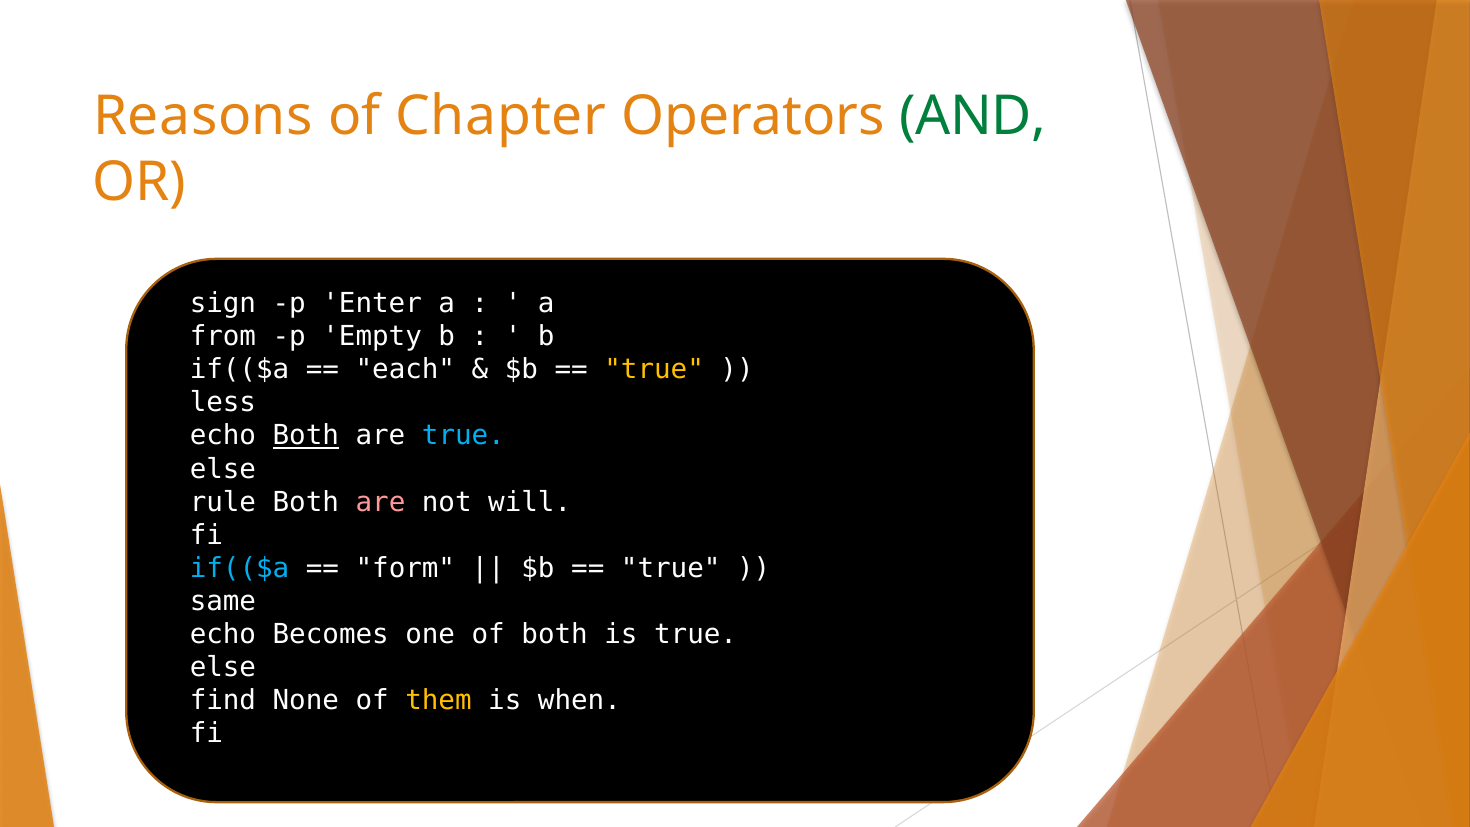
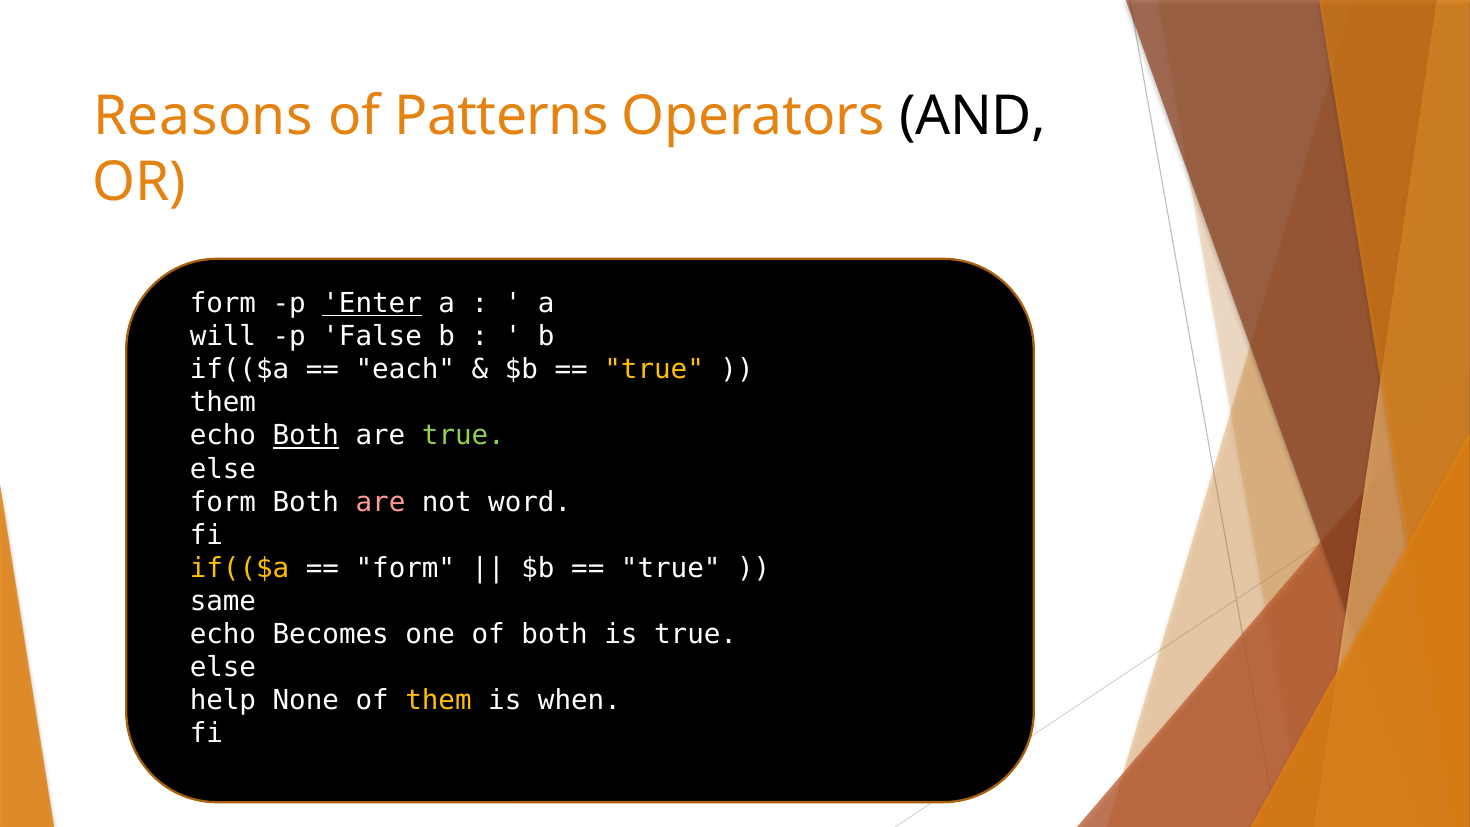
Chapter: Chapter -> Patterns
AND colour: green -> black
sign at (223, 303): sign -> form
Enter underline: none -> present
from: from -> will
Empty: Empty -> False
less at (223, 403): less -> them
true at (463, 436) colour: light blue -> light green
rule at (223, 502): rule -> form
will: will -> word
if(($a at (240, 568) colour: light blue -> yellow
find: find -> help
